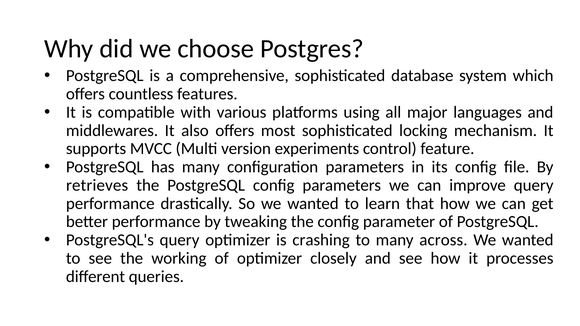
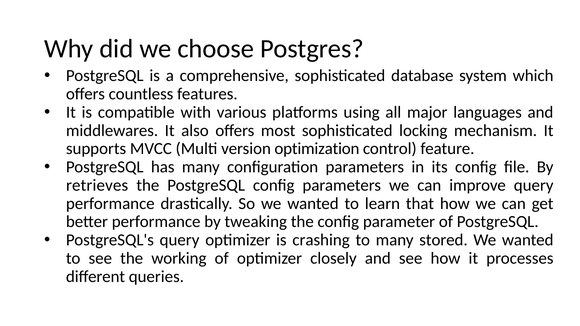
experiments: experiments -> optimization
across: across -> stored
